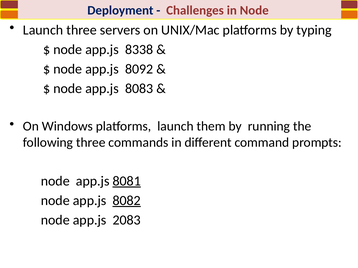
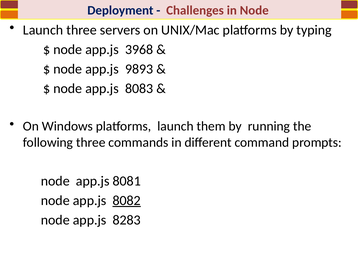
8338: 8338 -> 3968
8092: 8092 -> 9893
8081 underline: present -> none
2083: 2083 -> 8283
